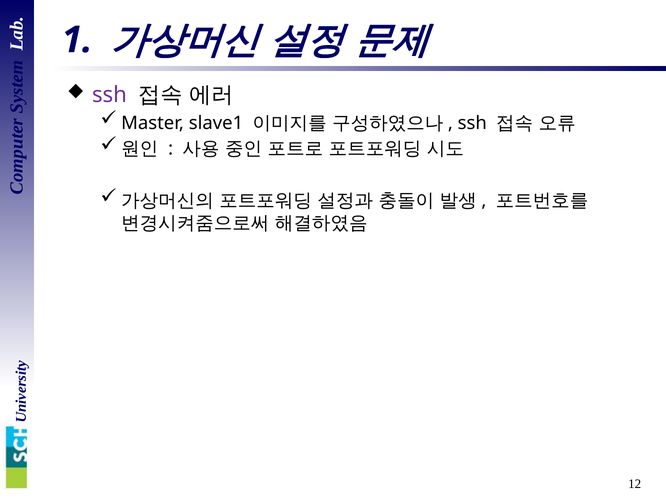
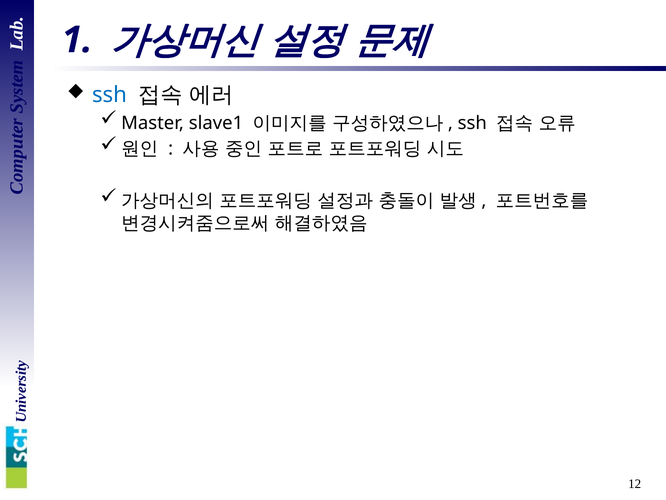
ssh at (109, 95) colour: purple -> blue
